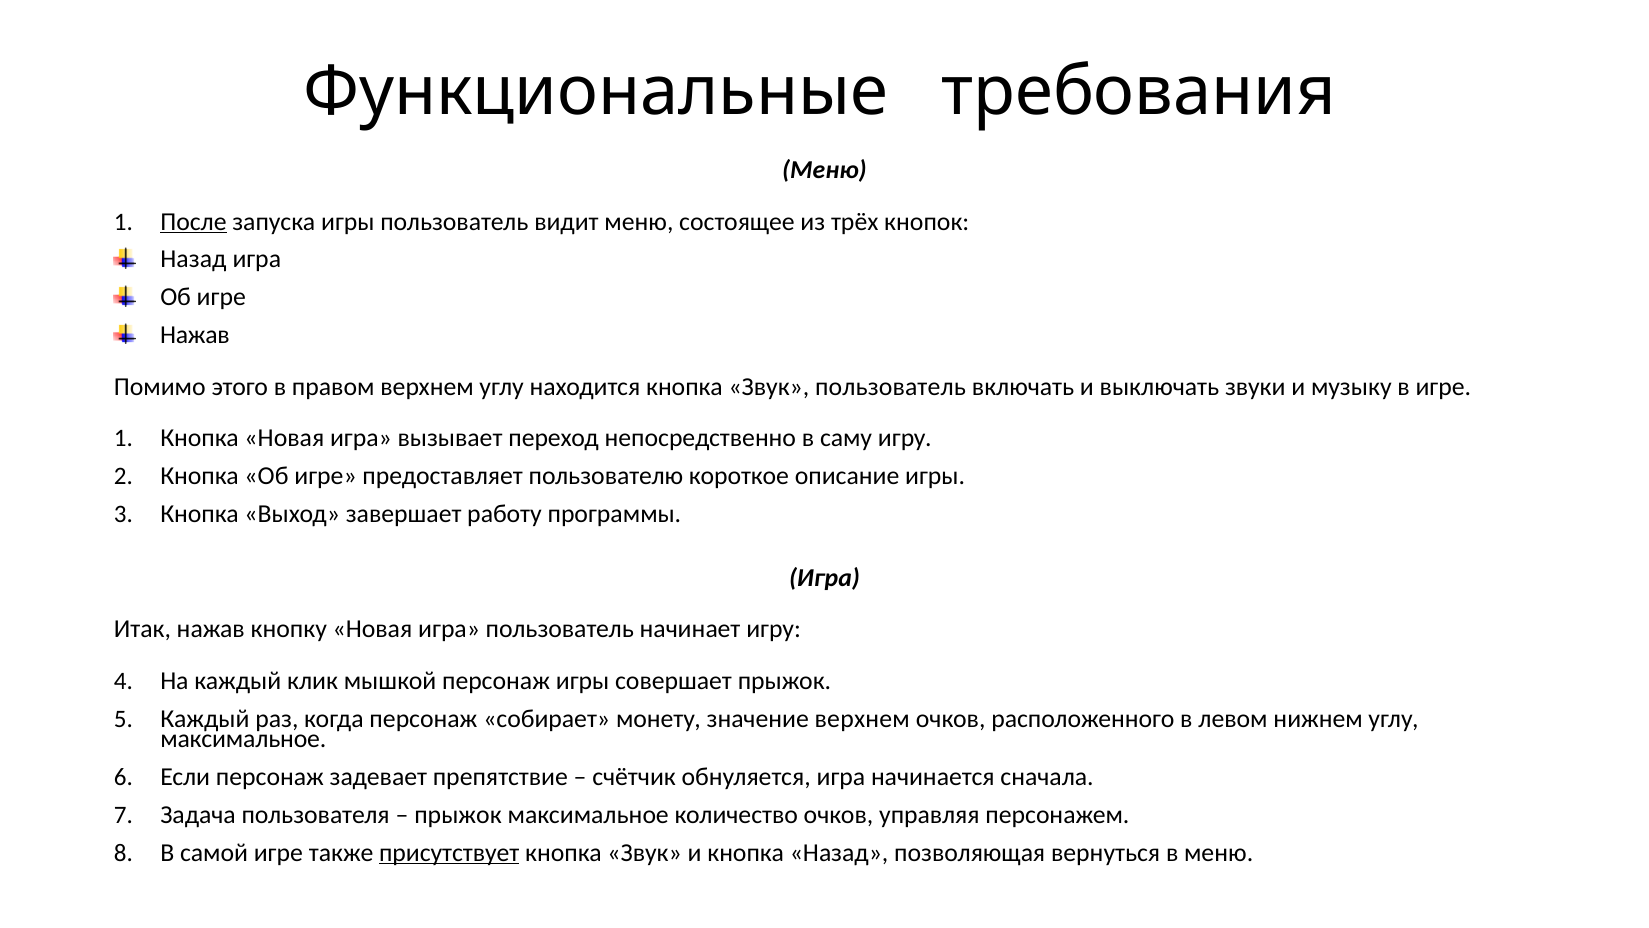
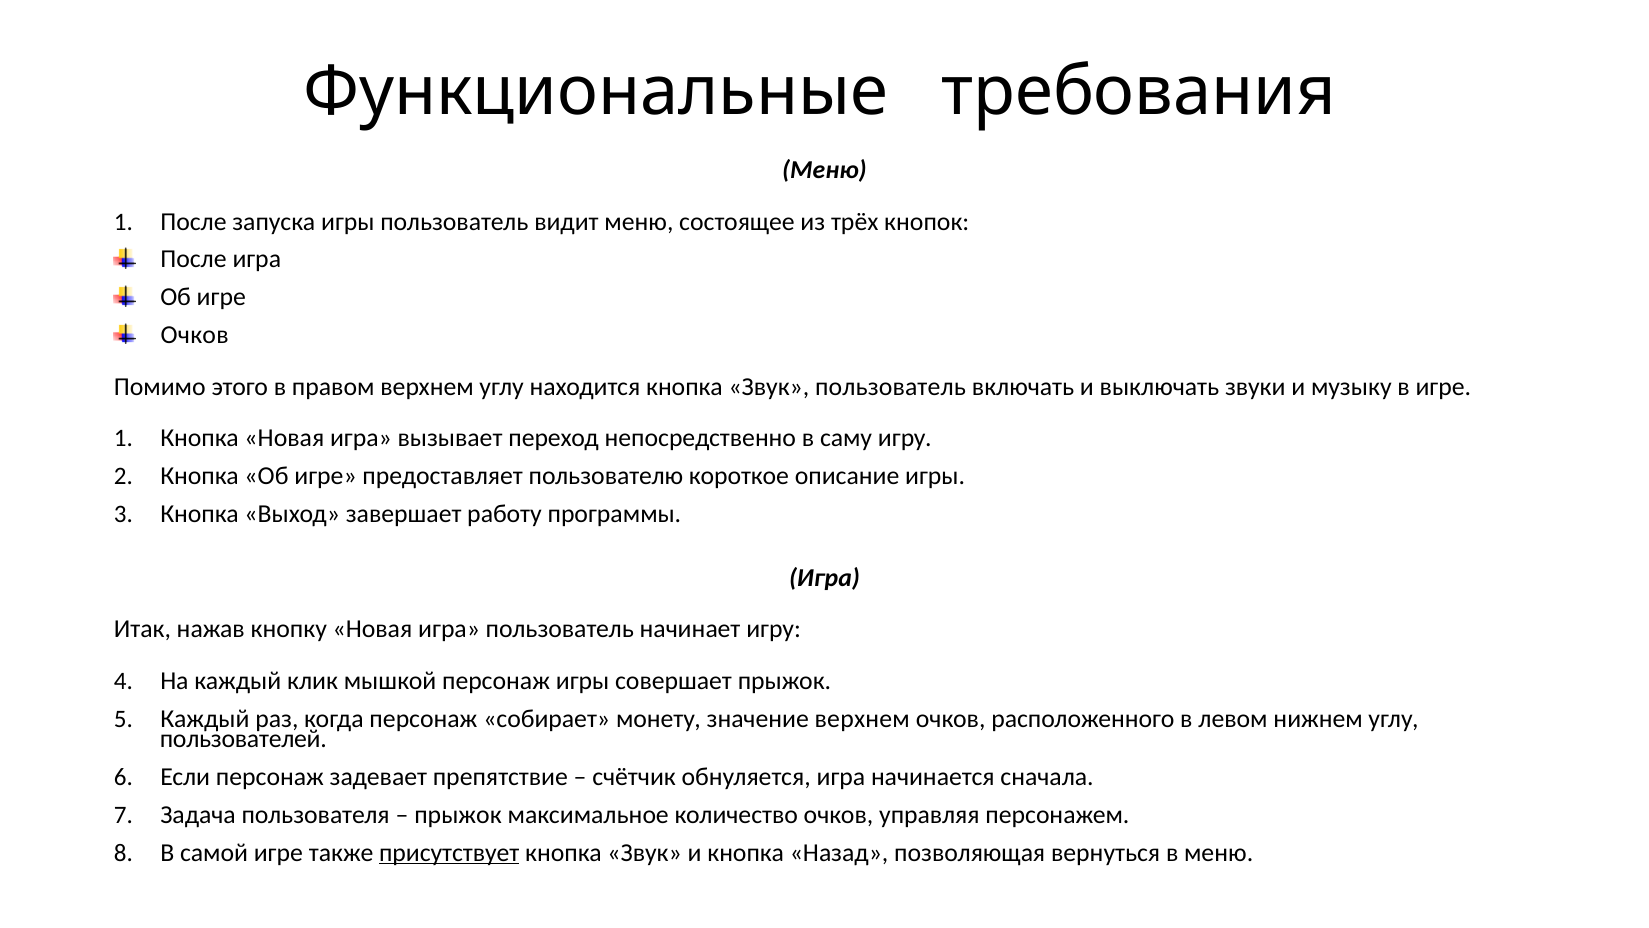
После at (193, 221) underline: present -> none
Назад at (193, 259): Назад -> После
Нажав at (195, 335): Нажав -> Очков
максимальное at (243, 739): максимальное -> пользователей
